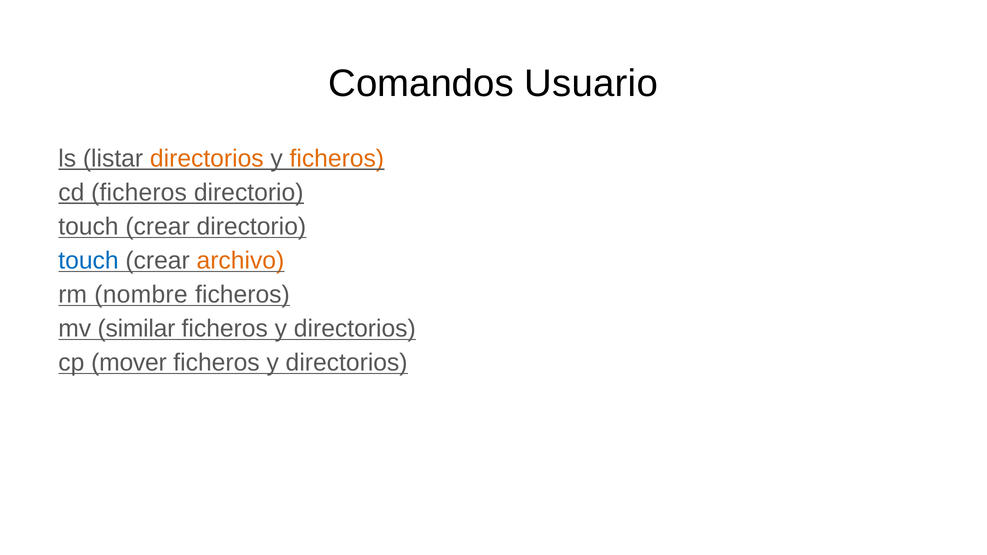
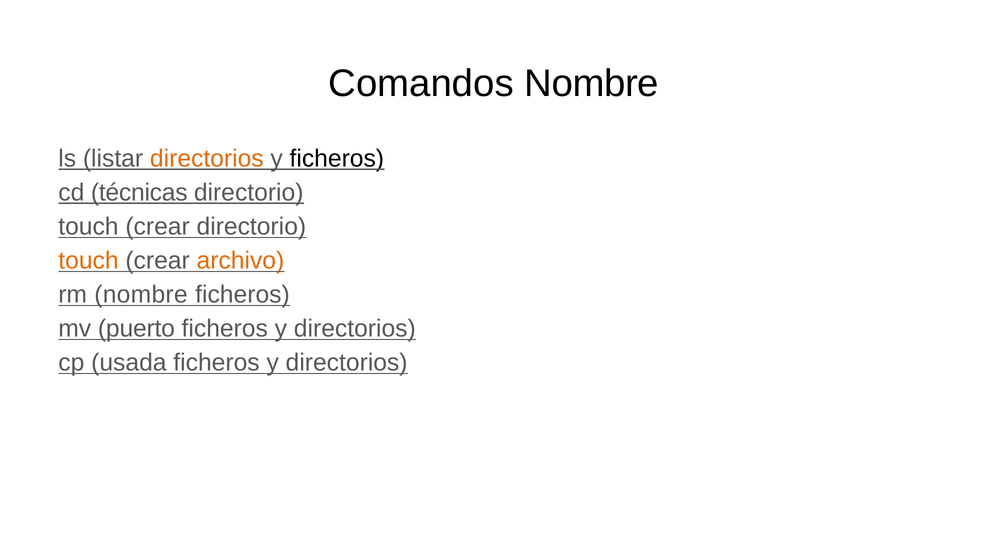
Comandos Usuario: Usuario -> Nombre
ficheros at (337, 159) colour: orange -> black
cd ficheros: ficheros -> técnicas
touch at (88, 261) colour: blue -> orange
similar: similar -> puerto
mover: mover -> usada
